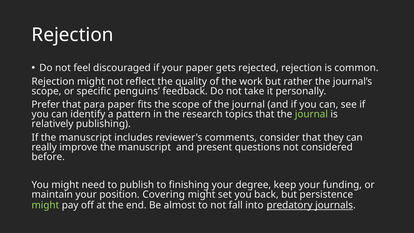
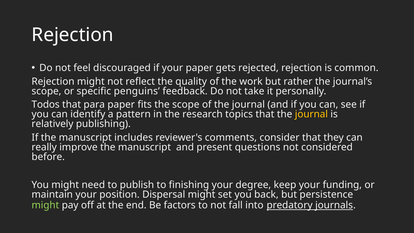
Prefer: Prefer -> Todos
journal at (311, 114) colour: light green -> yellow
Covering: Covering -> Dispersal
almost: almost -> factors
